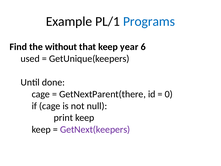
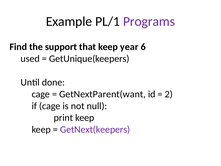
Programs colour: blue -> purple
without: without -> support
GetNextParent(there: GetNextParent(there -> GetNextParent(want
0: 0 -> 2
